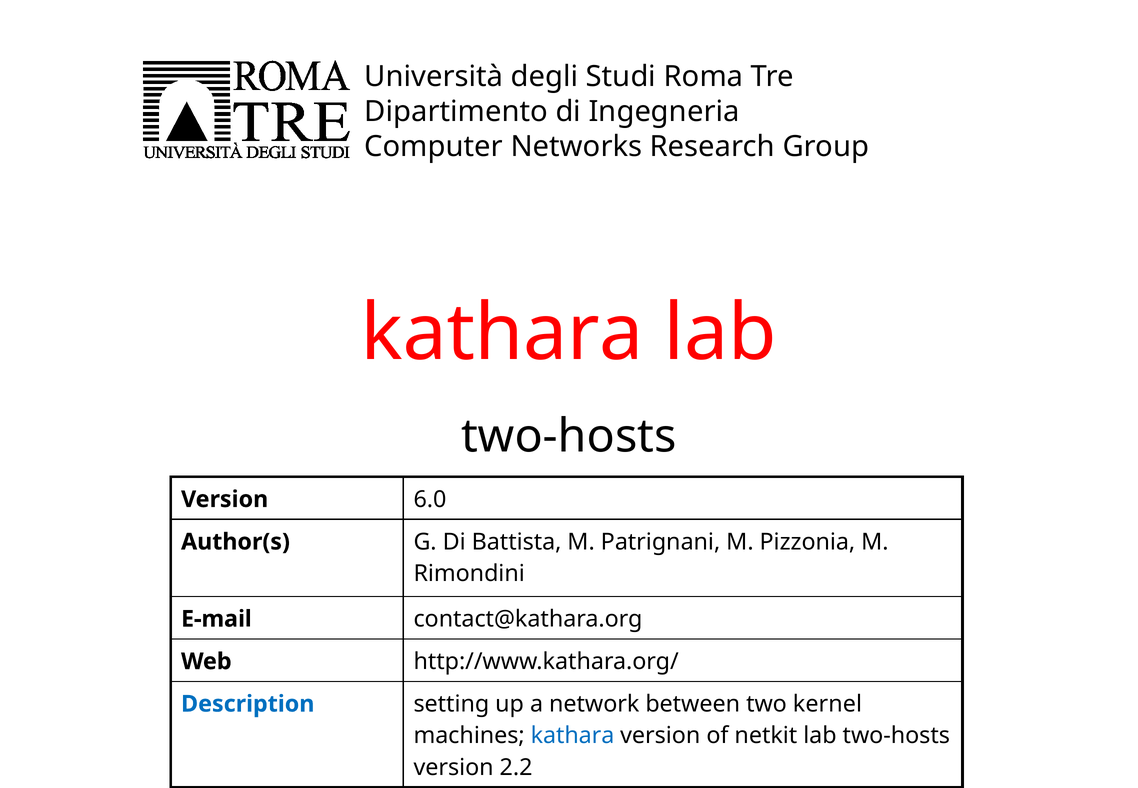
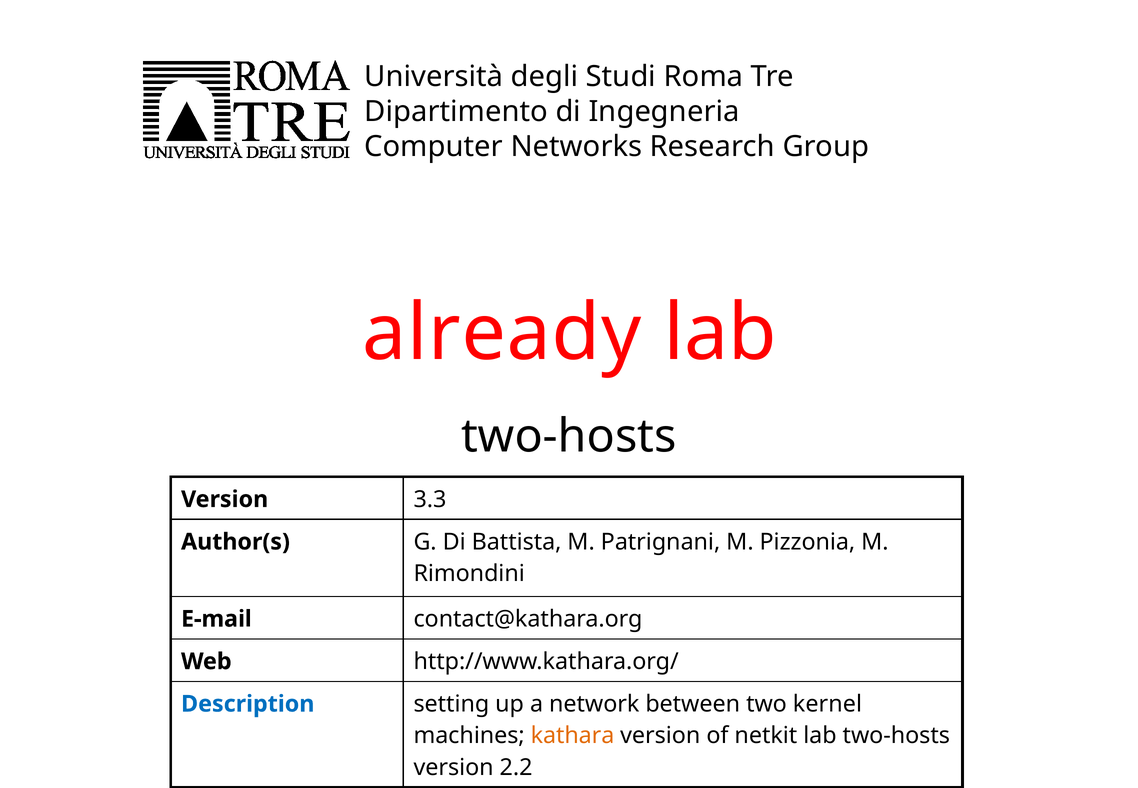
kathara at (502, 333): kathara -> already
6.0: 6.0 -> 3.3
kathara at (573, 735) colour: blue -> orange
